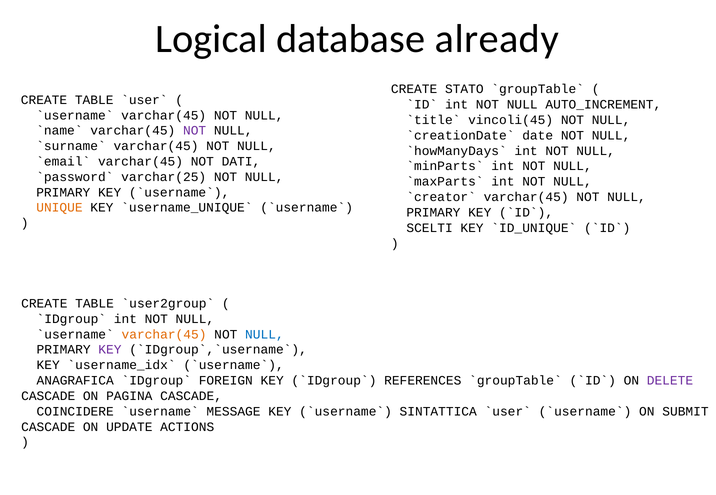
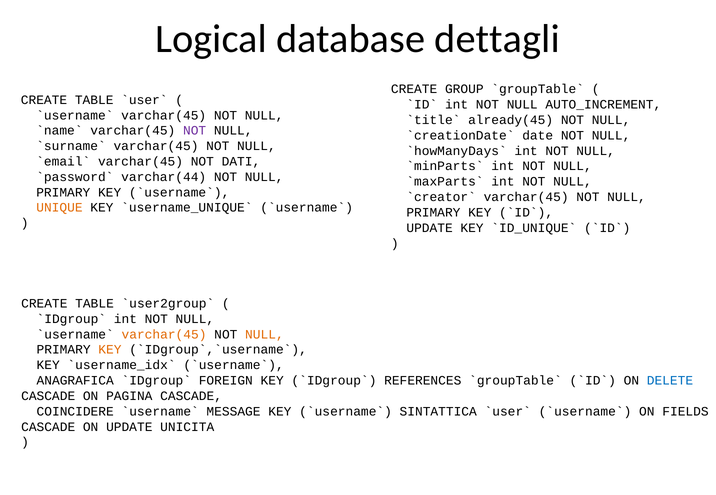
already: already -> dettagli
STATO: STATO -> GROUP
vincoli(45: vincoli(45 -> already(45
varchar(25: varchar(25 -> varchar(44
SCELTI at (430, 228): SCELTI -> UPDATE
NULL at (264, 335) colour: blue -> orange
KEY at (110, 350) colour: purple -> orange
DELETE colour: purple -> blue
SUBMIT: SUBMIT -> FIELDS
ACTIONS: ACTIONS -> UNICITA
